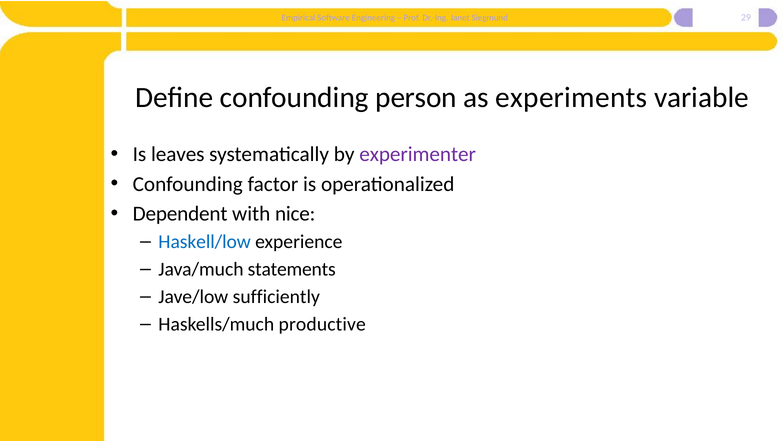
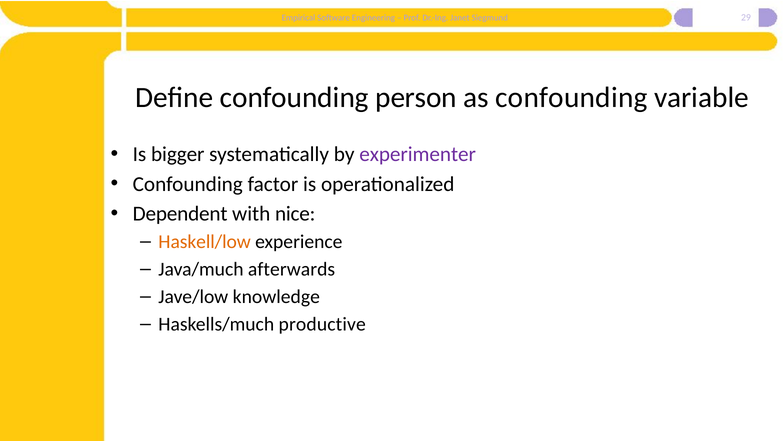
as experiments: experiments -> confounding
leaves: leaves -> bigger
Haskell/low colour: blue -> orange
statements: statements -> afterwards
sufficiently: sufficiently -> knowledge
